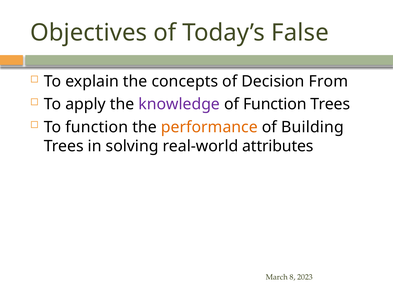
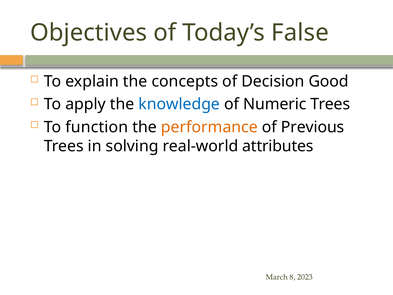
From: From -> Good
knowledge colour: purple -> blue
of Function: Function -> Numeric
Building: Building -> Previous
